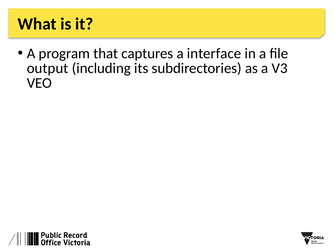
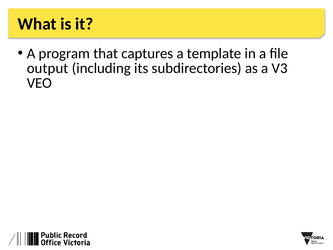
interface: interface -> template
